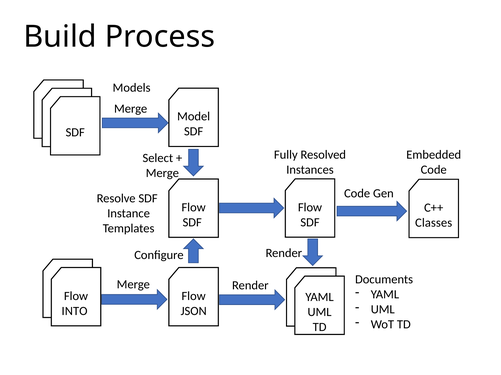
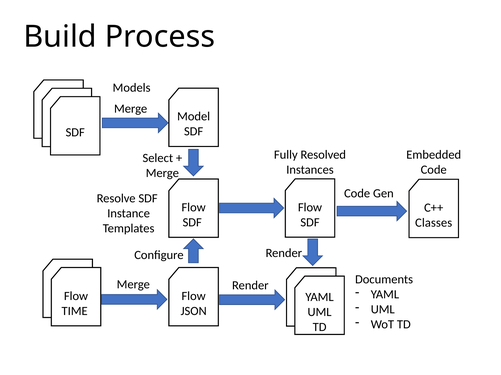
INTO: INTO -> TIME
